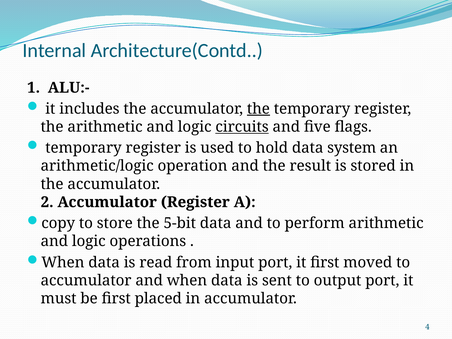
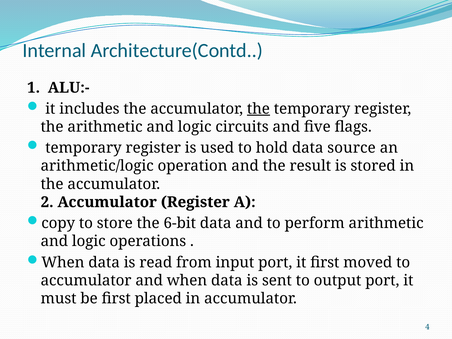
circuits underline: present -> none
system: system -> source
5-bit: 5-bit -> 6-bit
